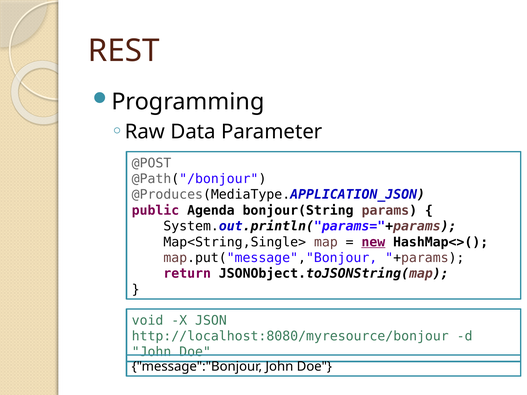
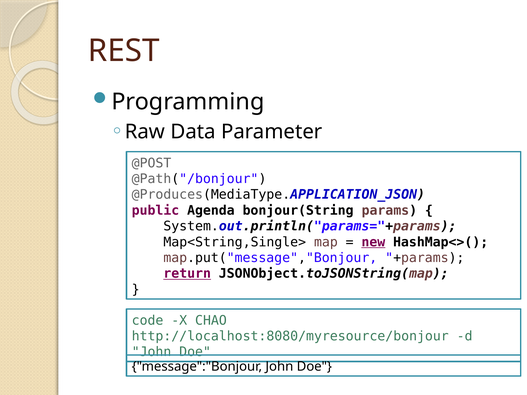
return underline: none -> present
void: void -> code
JSON: JSON -> CHAO
